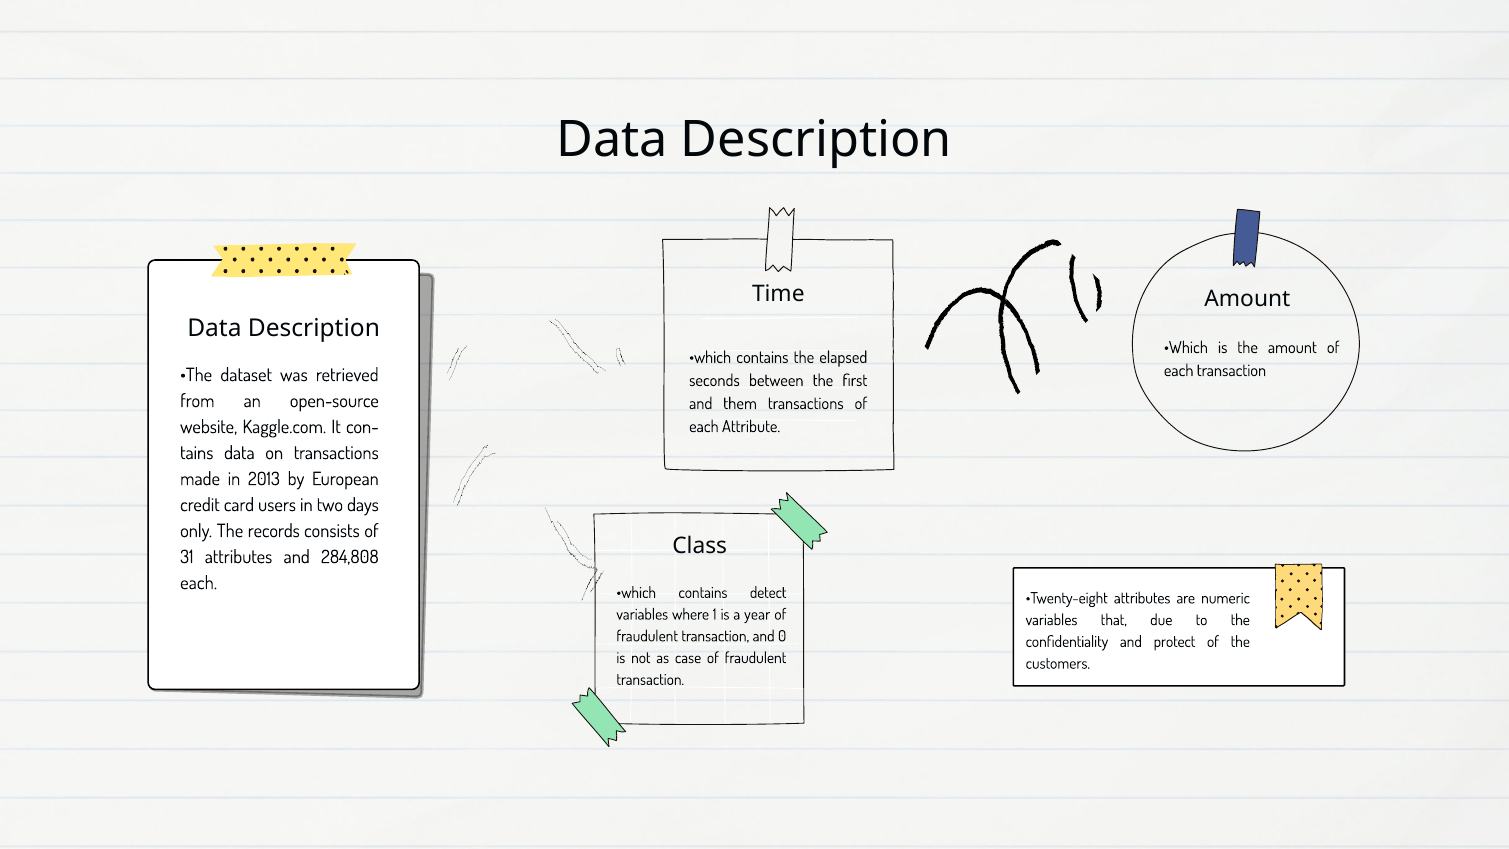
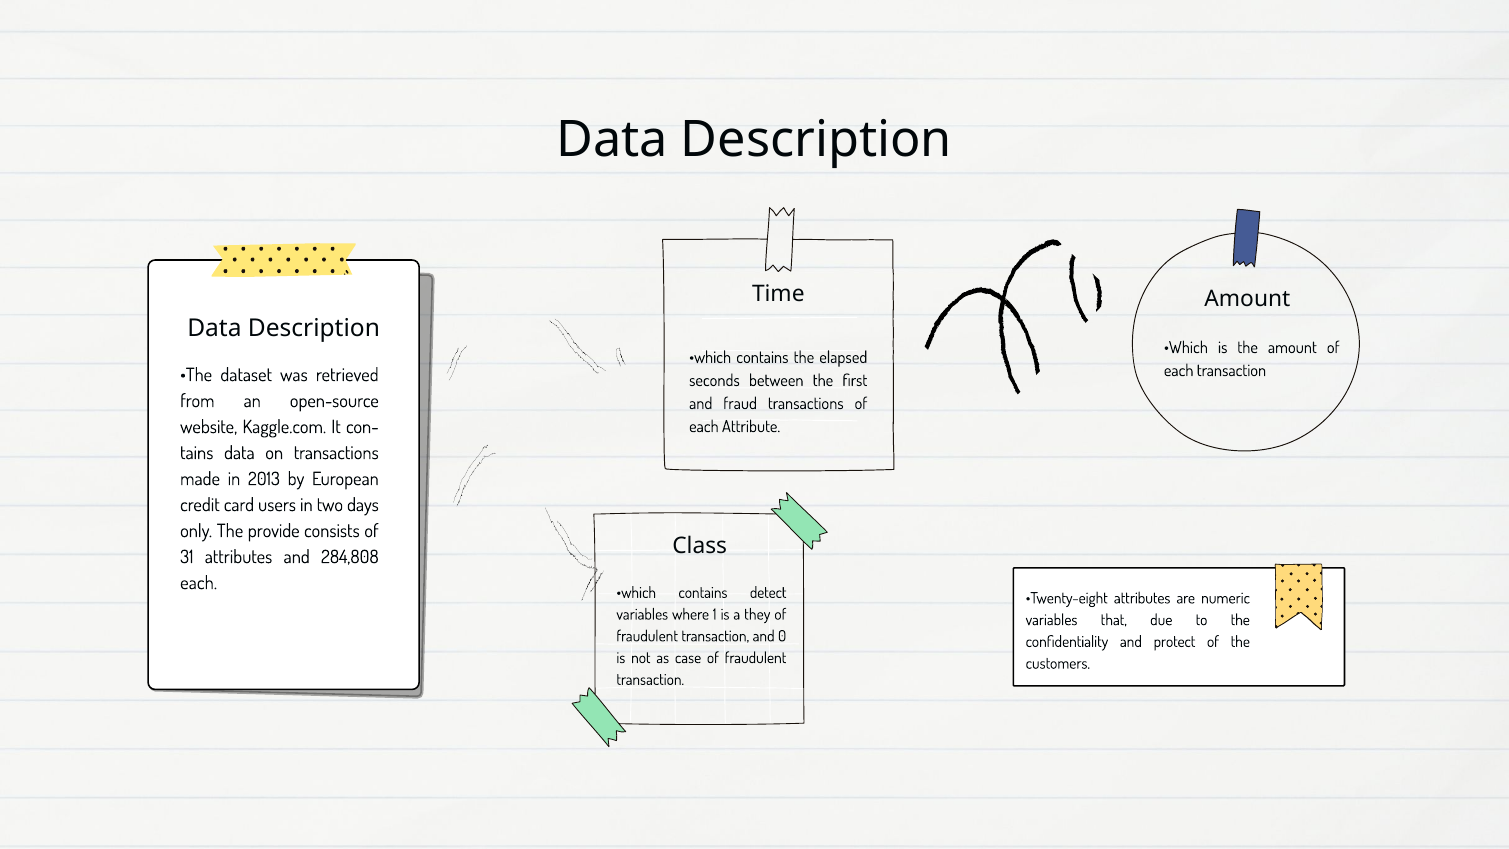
them: them -> fraud
records: records -> provide
year: year -> they
